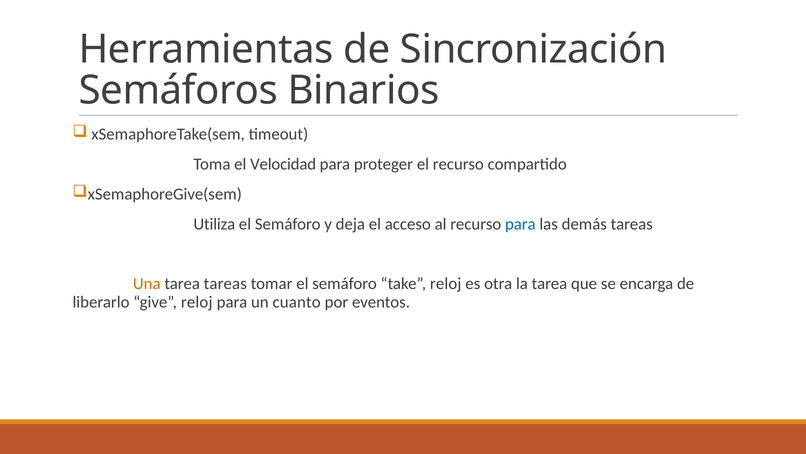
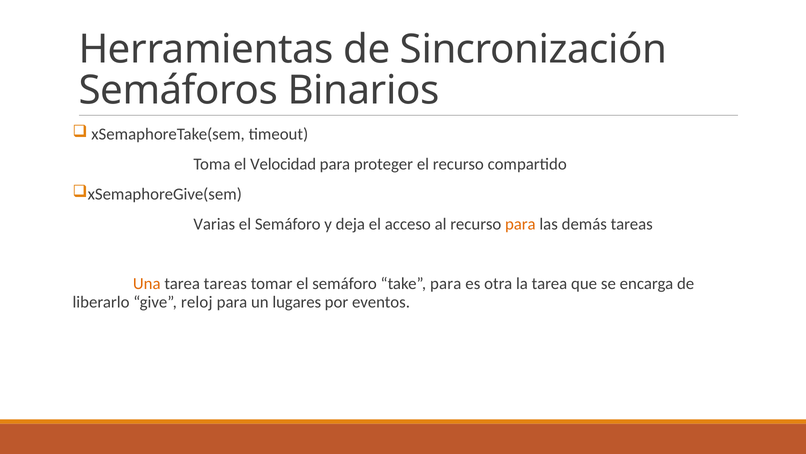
Utiliza: Utiliza -> Varias
para at (520, 224) colour: blue -> orange
take reloj: reloj -> para
cuanto: cuanto -> lugares
